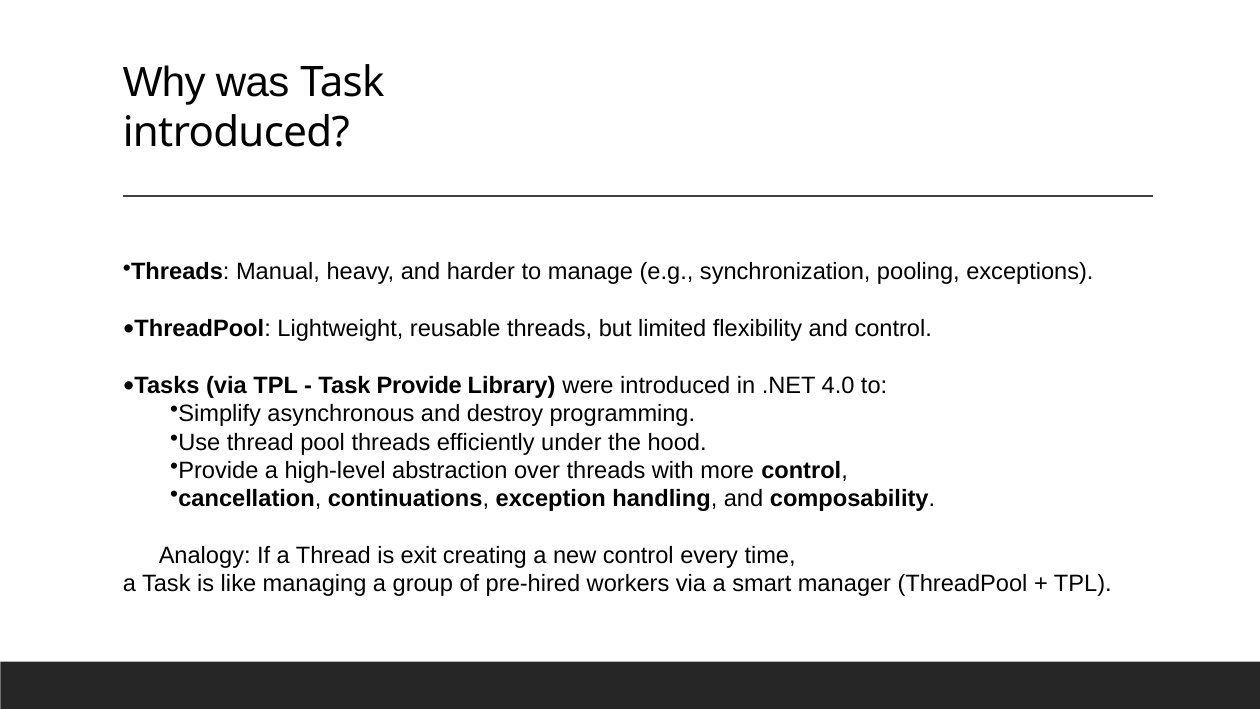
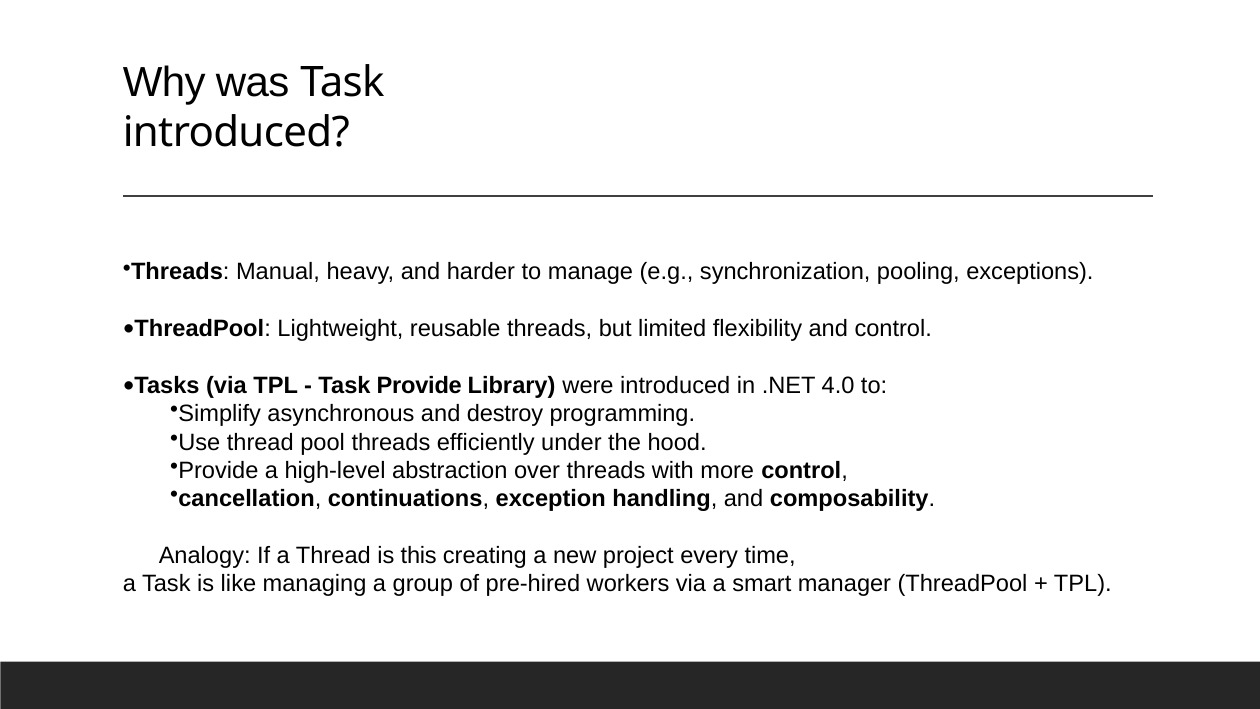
exit: exit -> this
new control: control -> project
